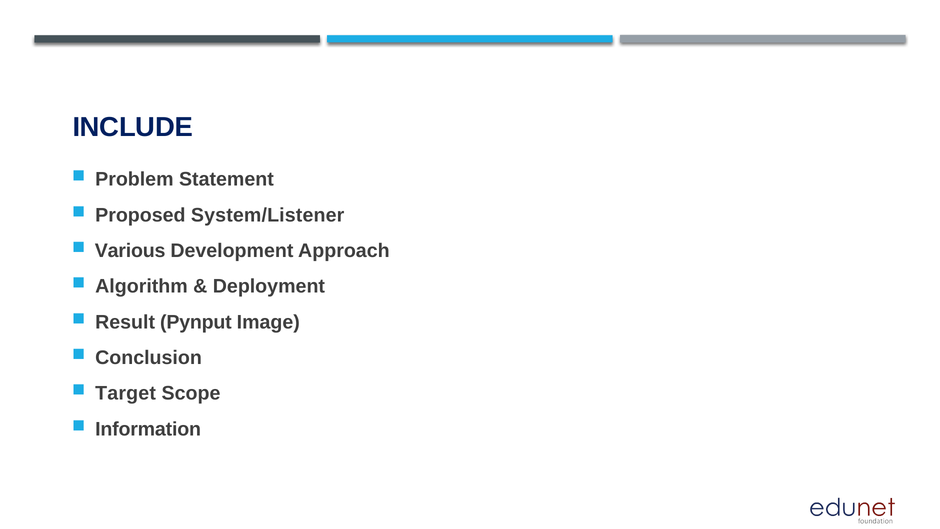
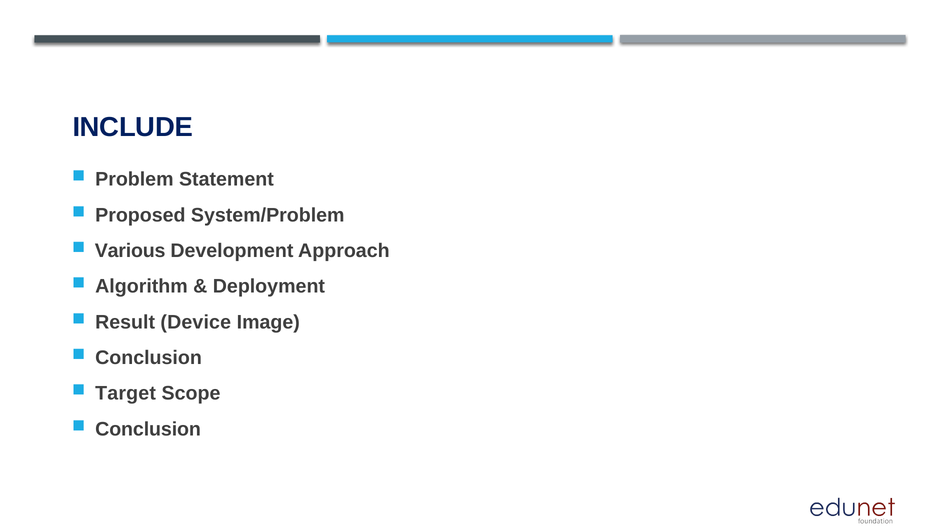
System/Listener: System/Listener -> System/Problem
Pynput: Pynput -> Device
Information at (148, 429): Information -> Conclusion
